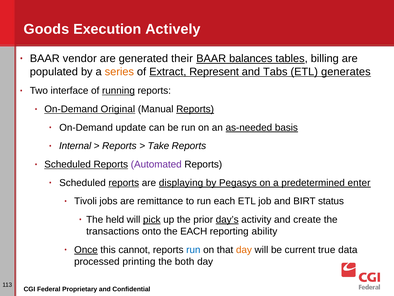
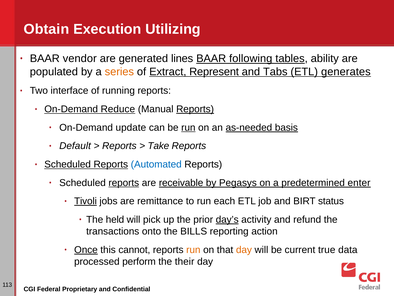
Goods: Goods -> Obtain
Actively: Actively -> Utilizing
their: their -> lines
balances: balances -> following
billing: billing -> ability
running underline: present -> none
Original: Original -> Reduce
run at (188, 127) underline: none -> present
Internal: Internal -> Default
Automated colour: purple -> blue
displaying: displaying -> receivable
Tivoli underline: none -> present
pick underline: present -> none
create: create -> refund
the EACH: EACH -> BILLS
ability: ability -> action
run at (193, 249) colour: blue -> orange
printing: printing -> perform
both: both -> their
